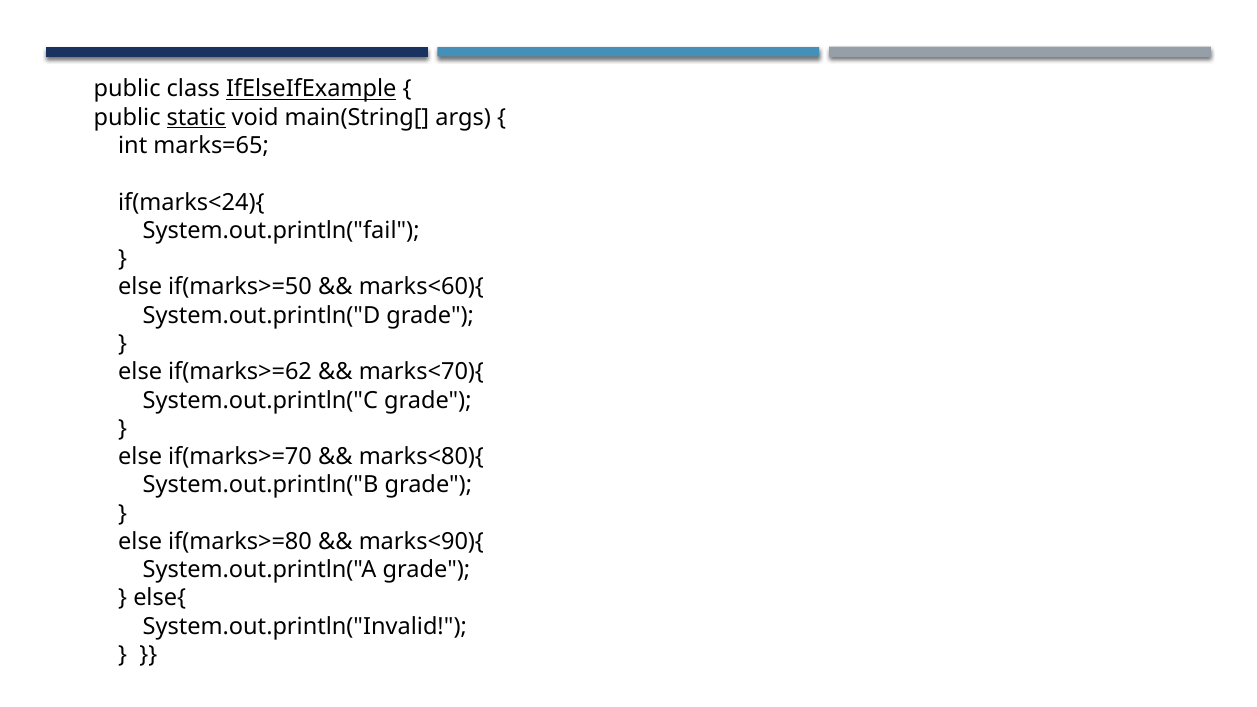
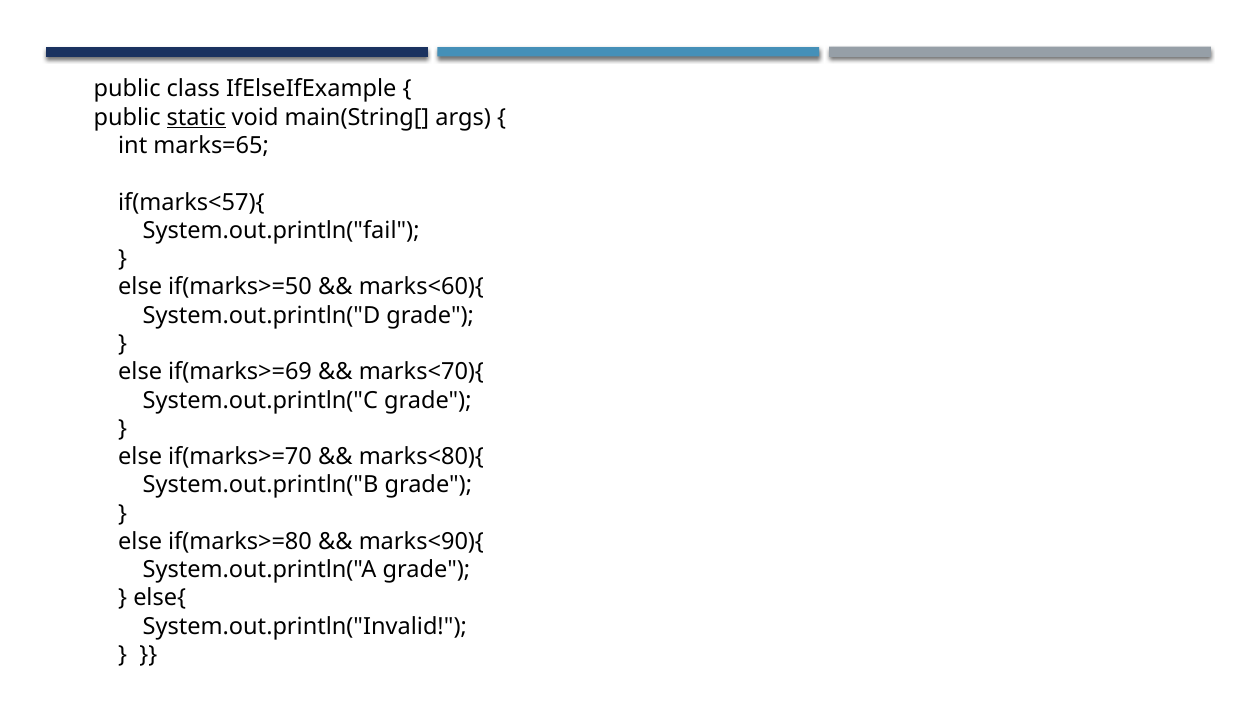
IfElseIfExample underline: present -> none
if(marks<24){: if(marks<24){ -> if(marks<57){
if(marks>=62: if(marks>=62 -> if(marks>=69
